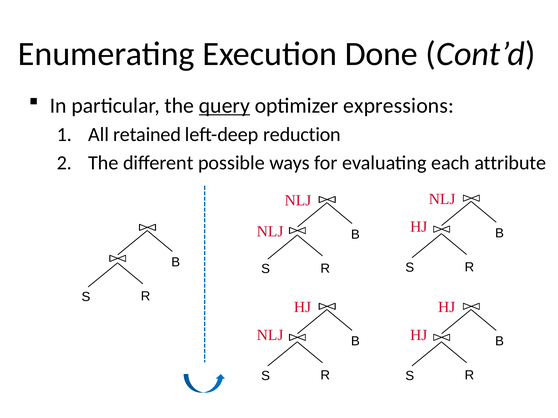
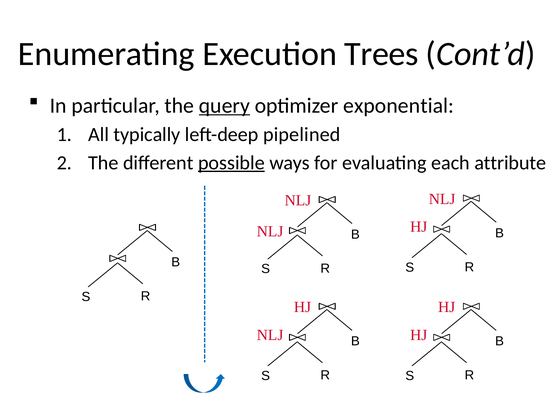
Done: Done -> Trees
expressions: expressions -> exponential
retained: retained -> typically
reduction: reduction -> pipelined
possible underline: none -> present
